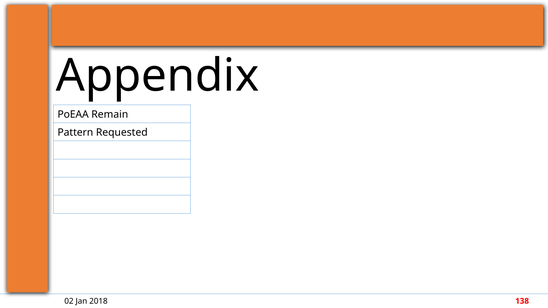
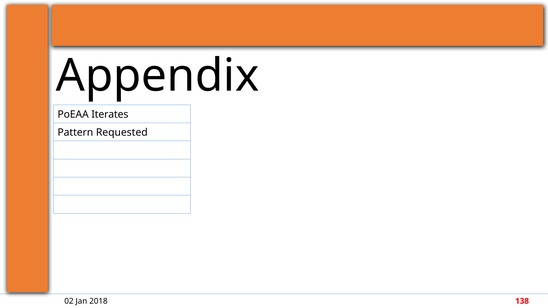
Remain: Remain -> Iterates
